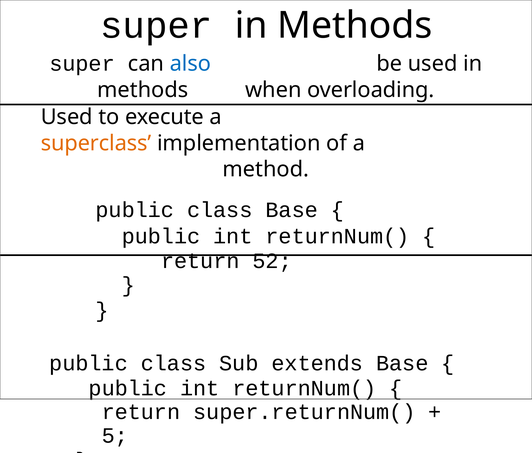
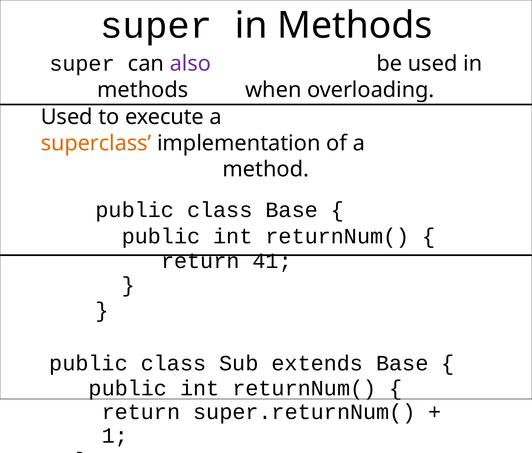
also colour: blue -> purple
52: 52 -> 41
5: 5 -> 1
